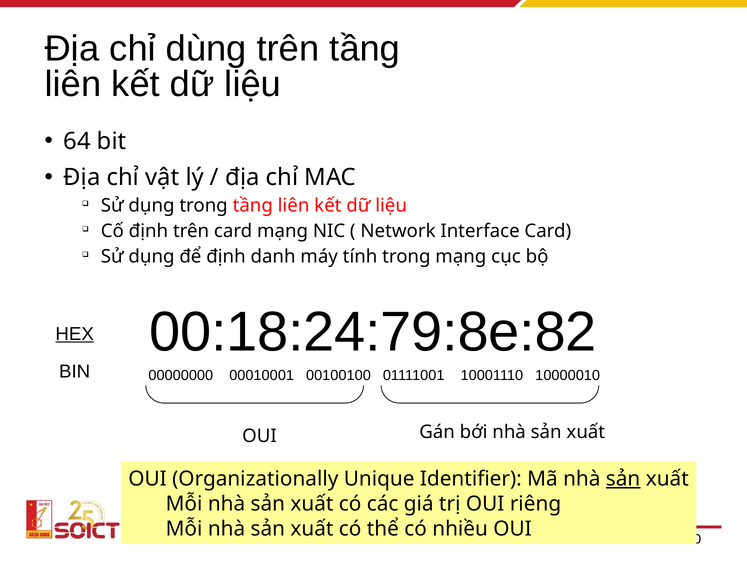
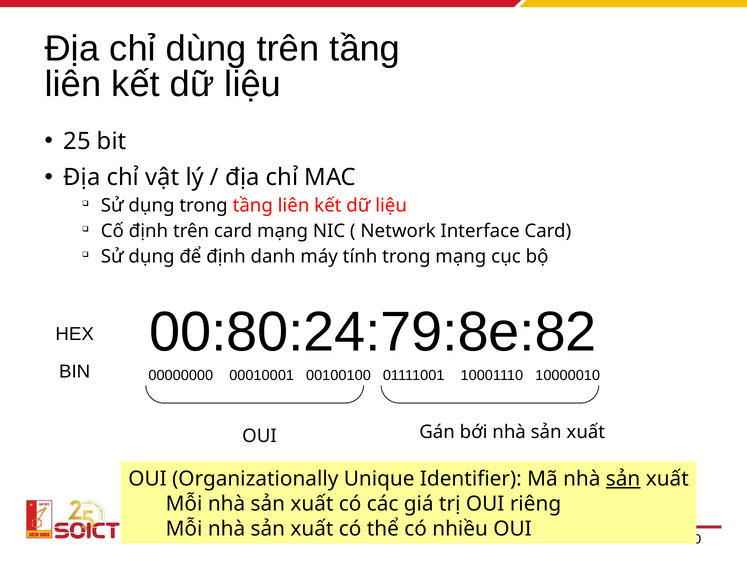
64: 64 -> 25
00:18:24:79:8e:82: 00:18:24:79:8e:82 -> 00:80:24:79:8e:82
HEX underline: present -> none
